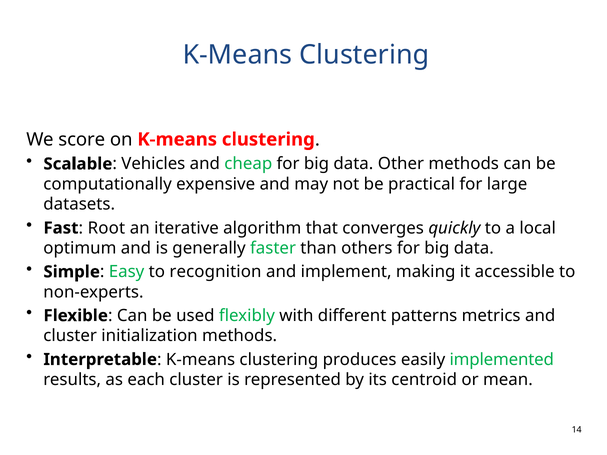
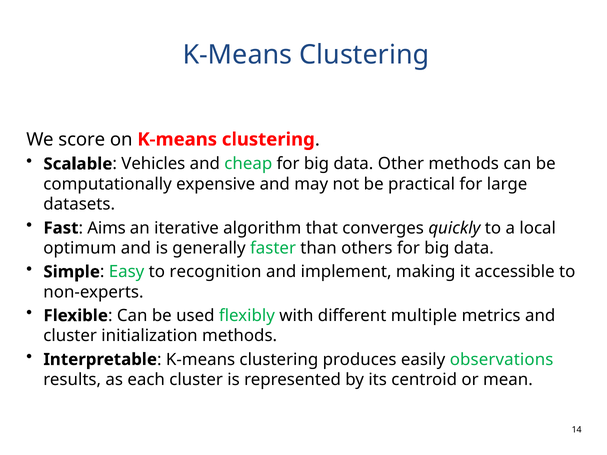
Root: Root -> Aims
patterns: patterns -> multiple
implemented: implemented -> observations
